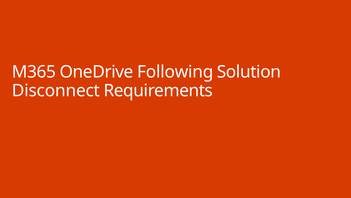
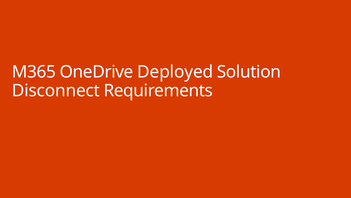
Following: Following -> Deployed
